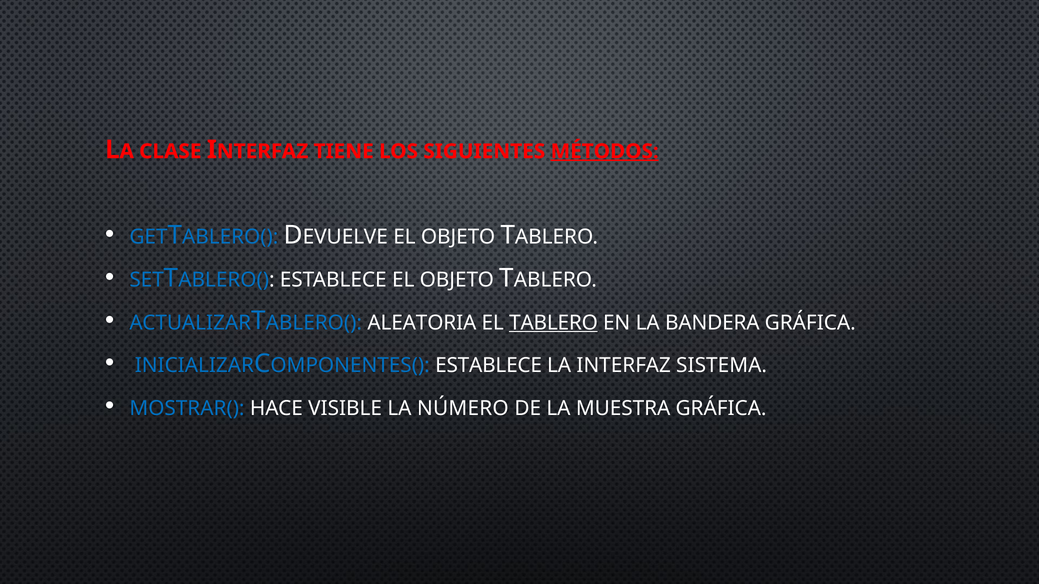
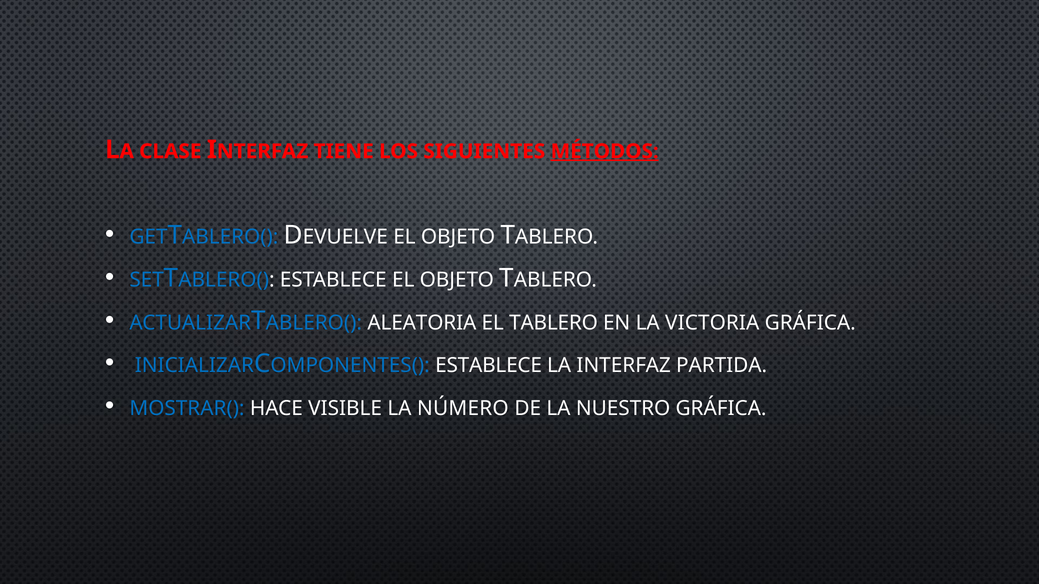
TABLERO underline: present -> none
BANDERA: BANDERA -> VICTORIA
SISTEMA: SISTEMA -> PARTIDA
MUESTRA: MUESTRA -> NUESTRO
